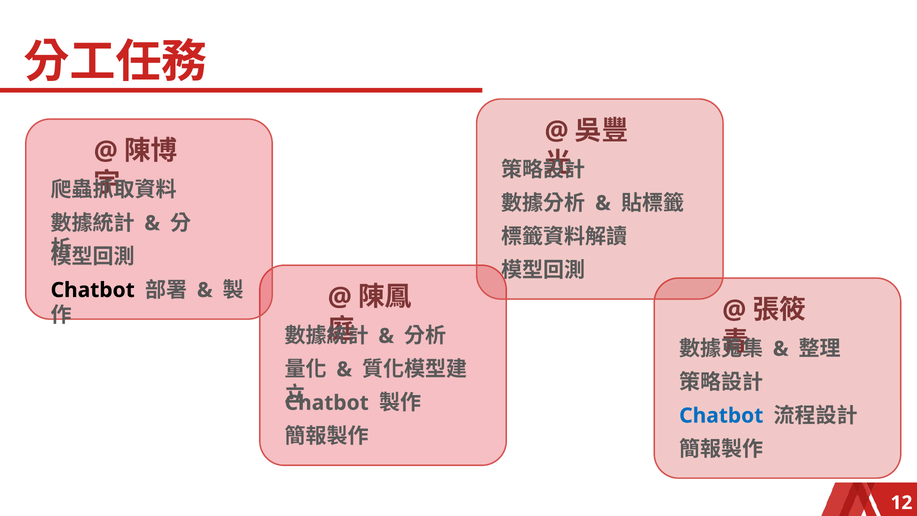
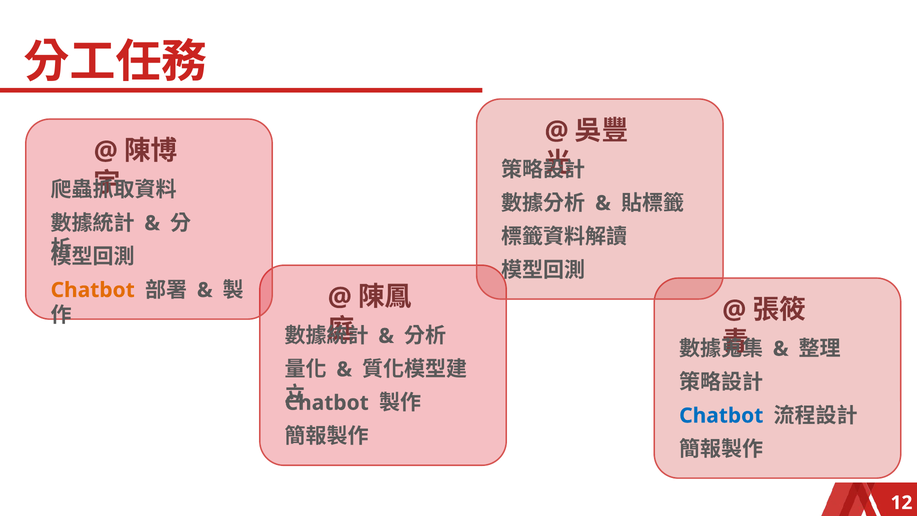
Chatbot at (93, 290) colour: black -> orange
